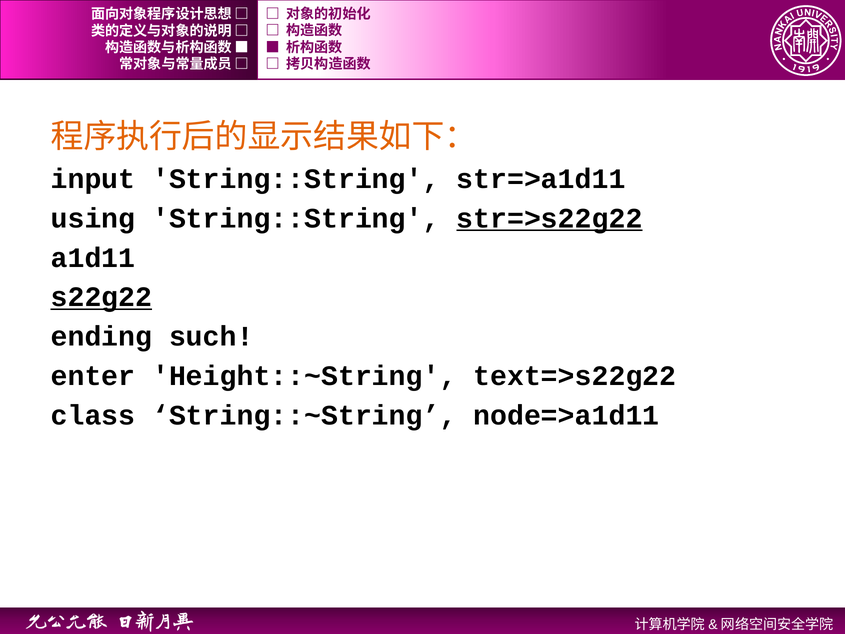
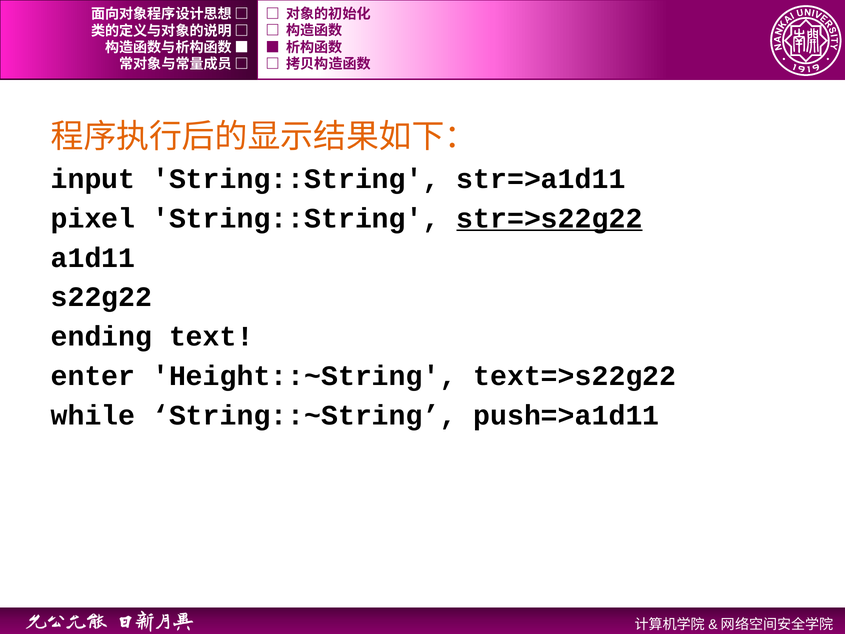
using: using -> pixel
s22g22 underline: present -> none
such: such -> text
class: class -> while
node=>a1d11: node=>a1d11 -> push=>a1d11
